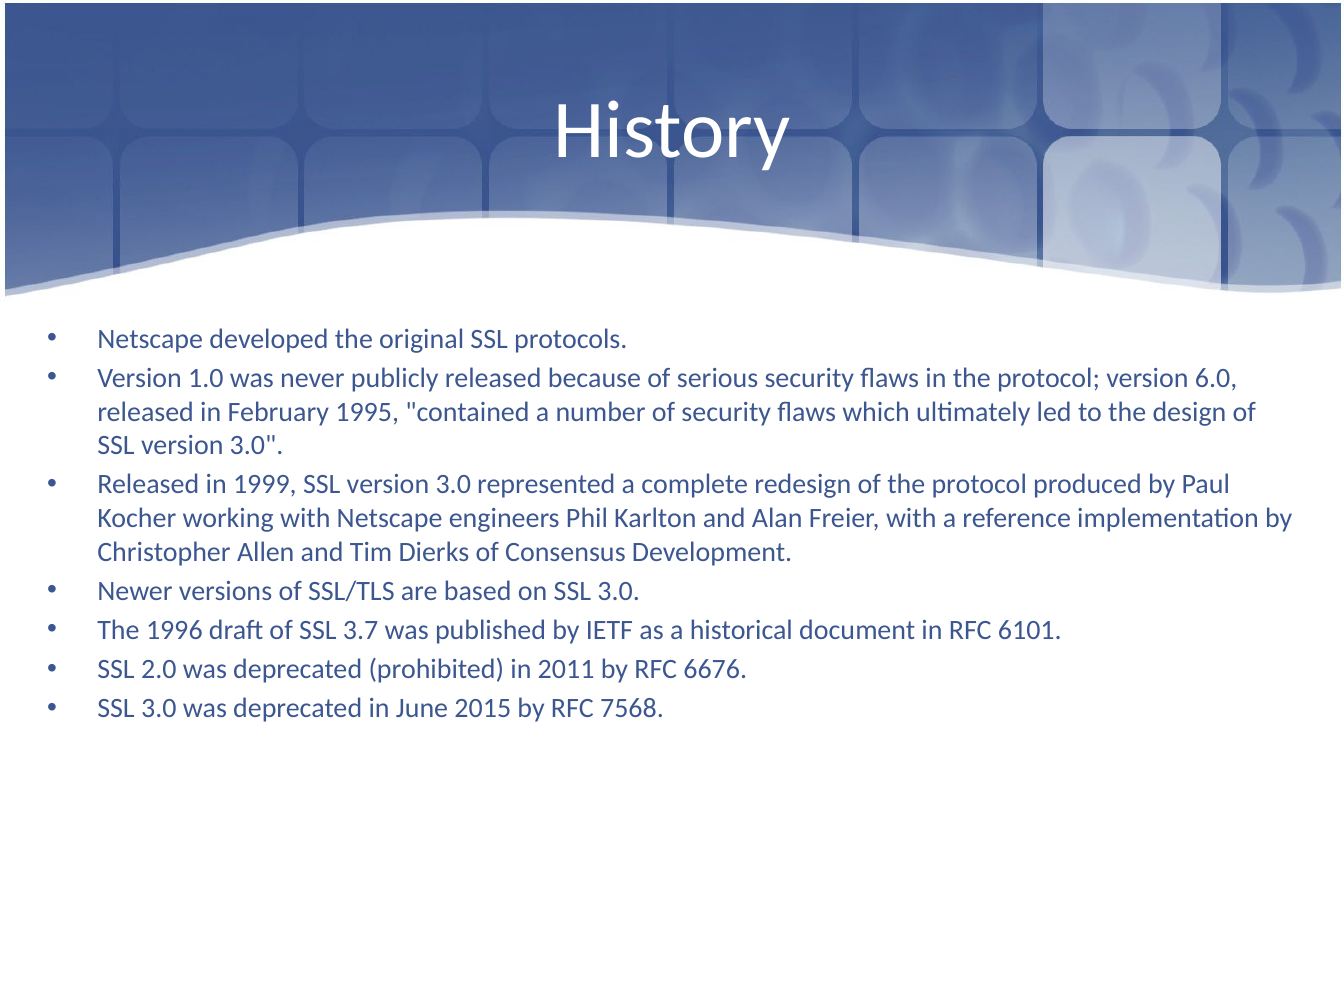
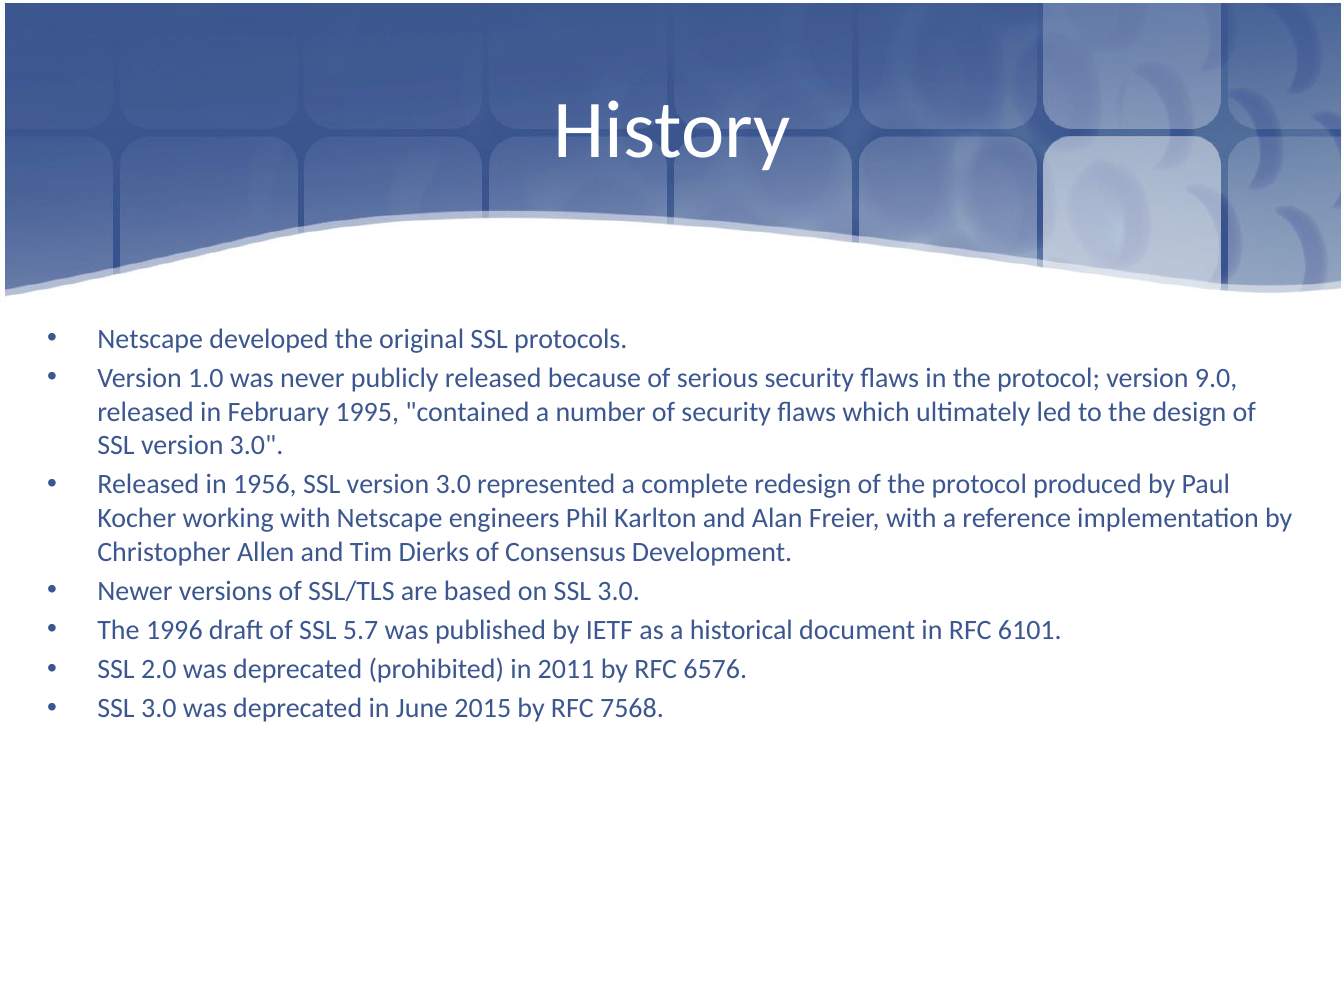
6.0: 6.0 -> 9.0
1999: 1999 -> 1956
3.7: 3.7 -> 5.7
6676: 6676 -> 6576
